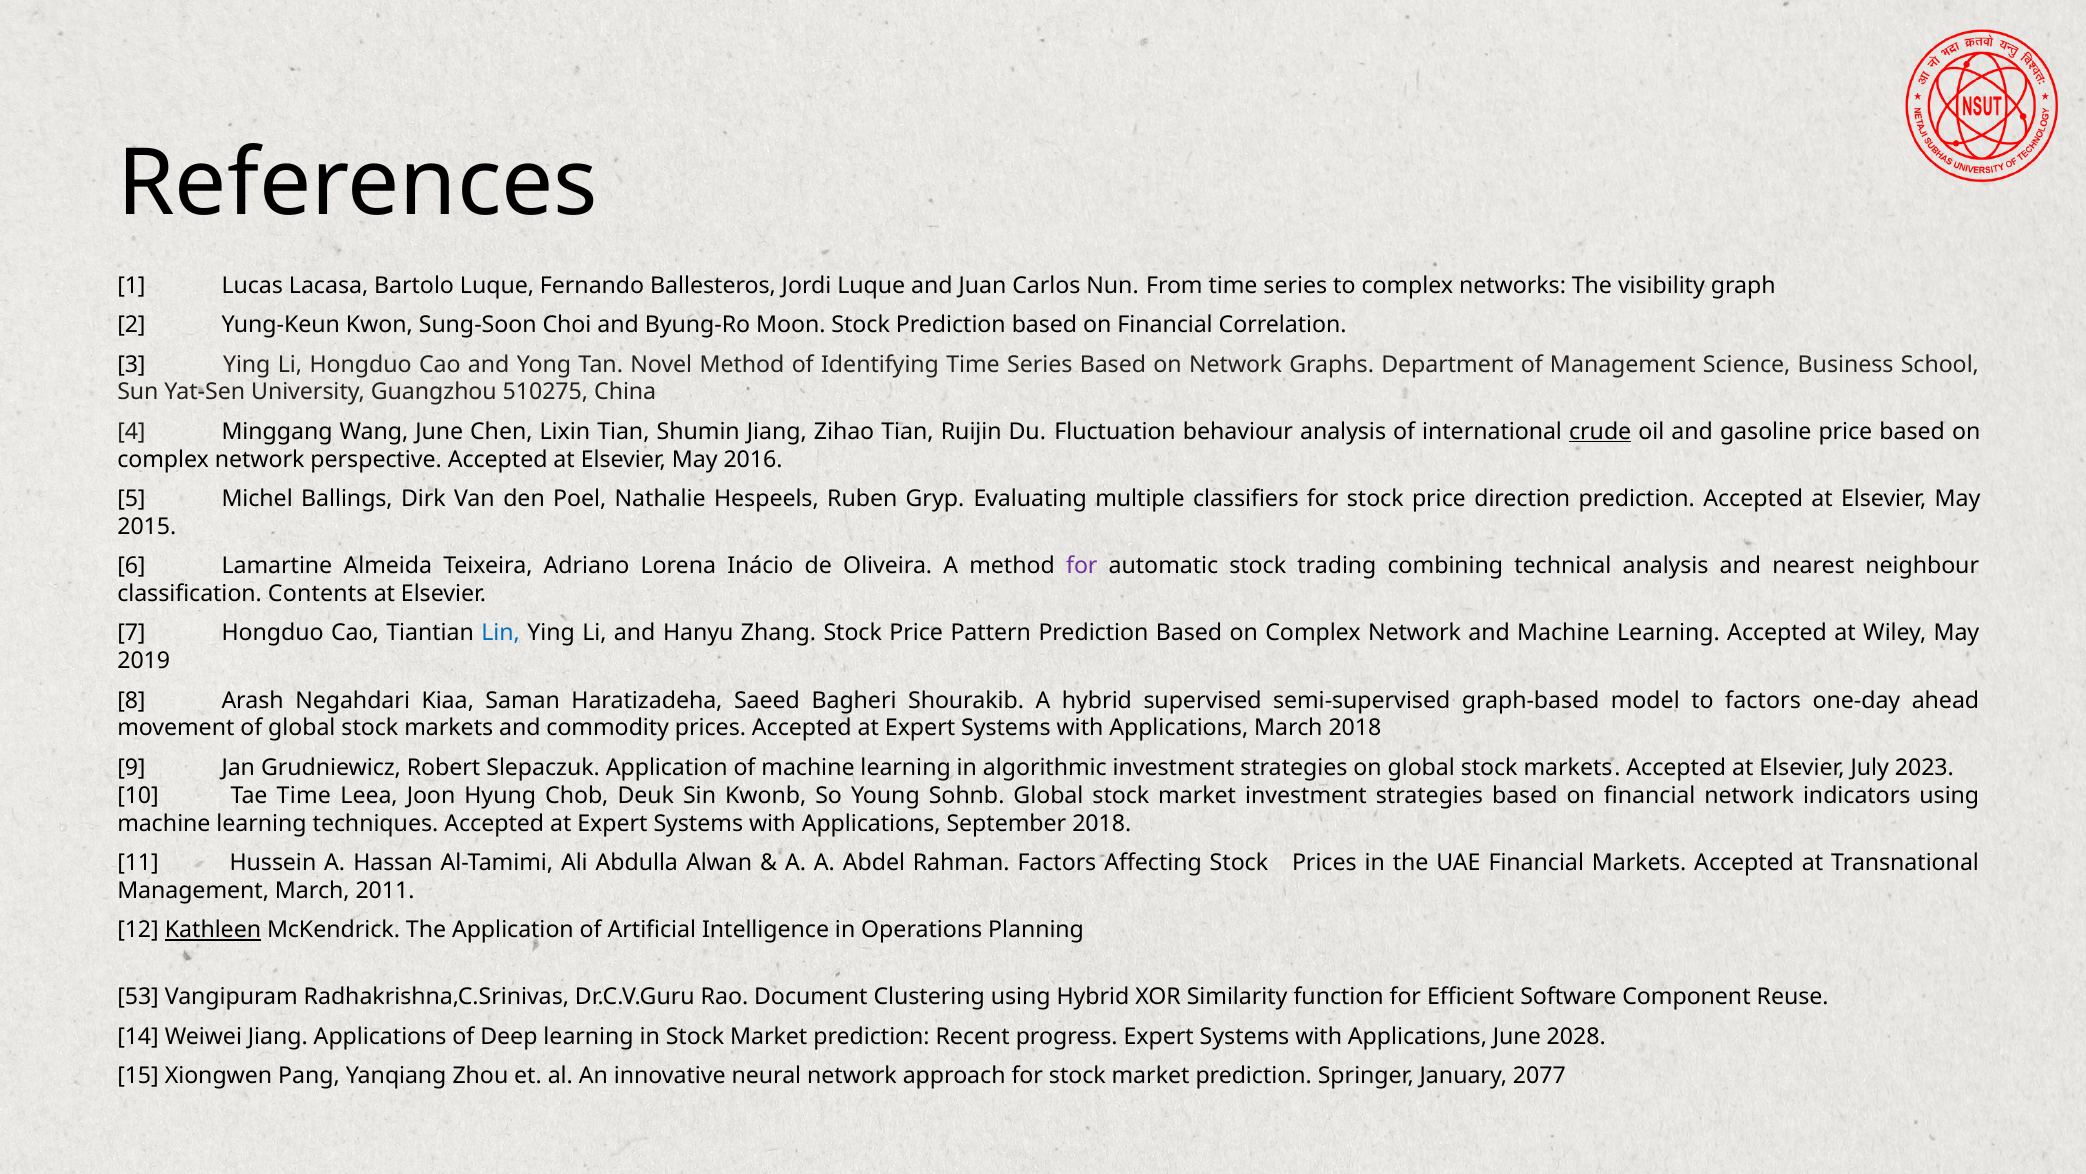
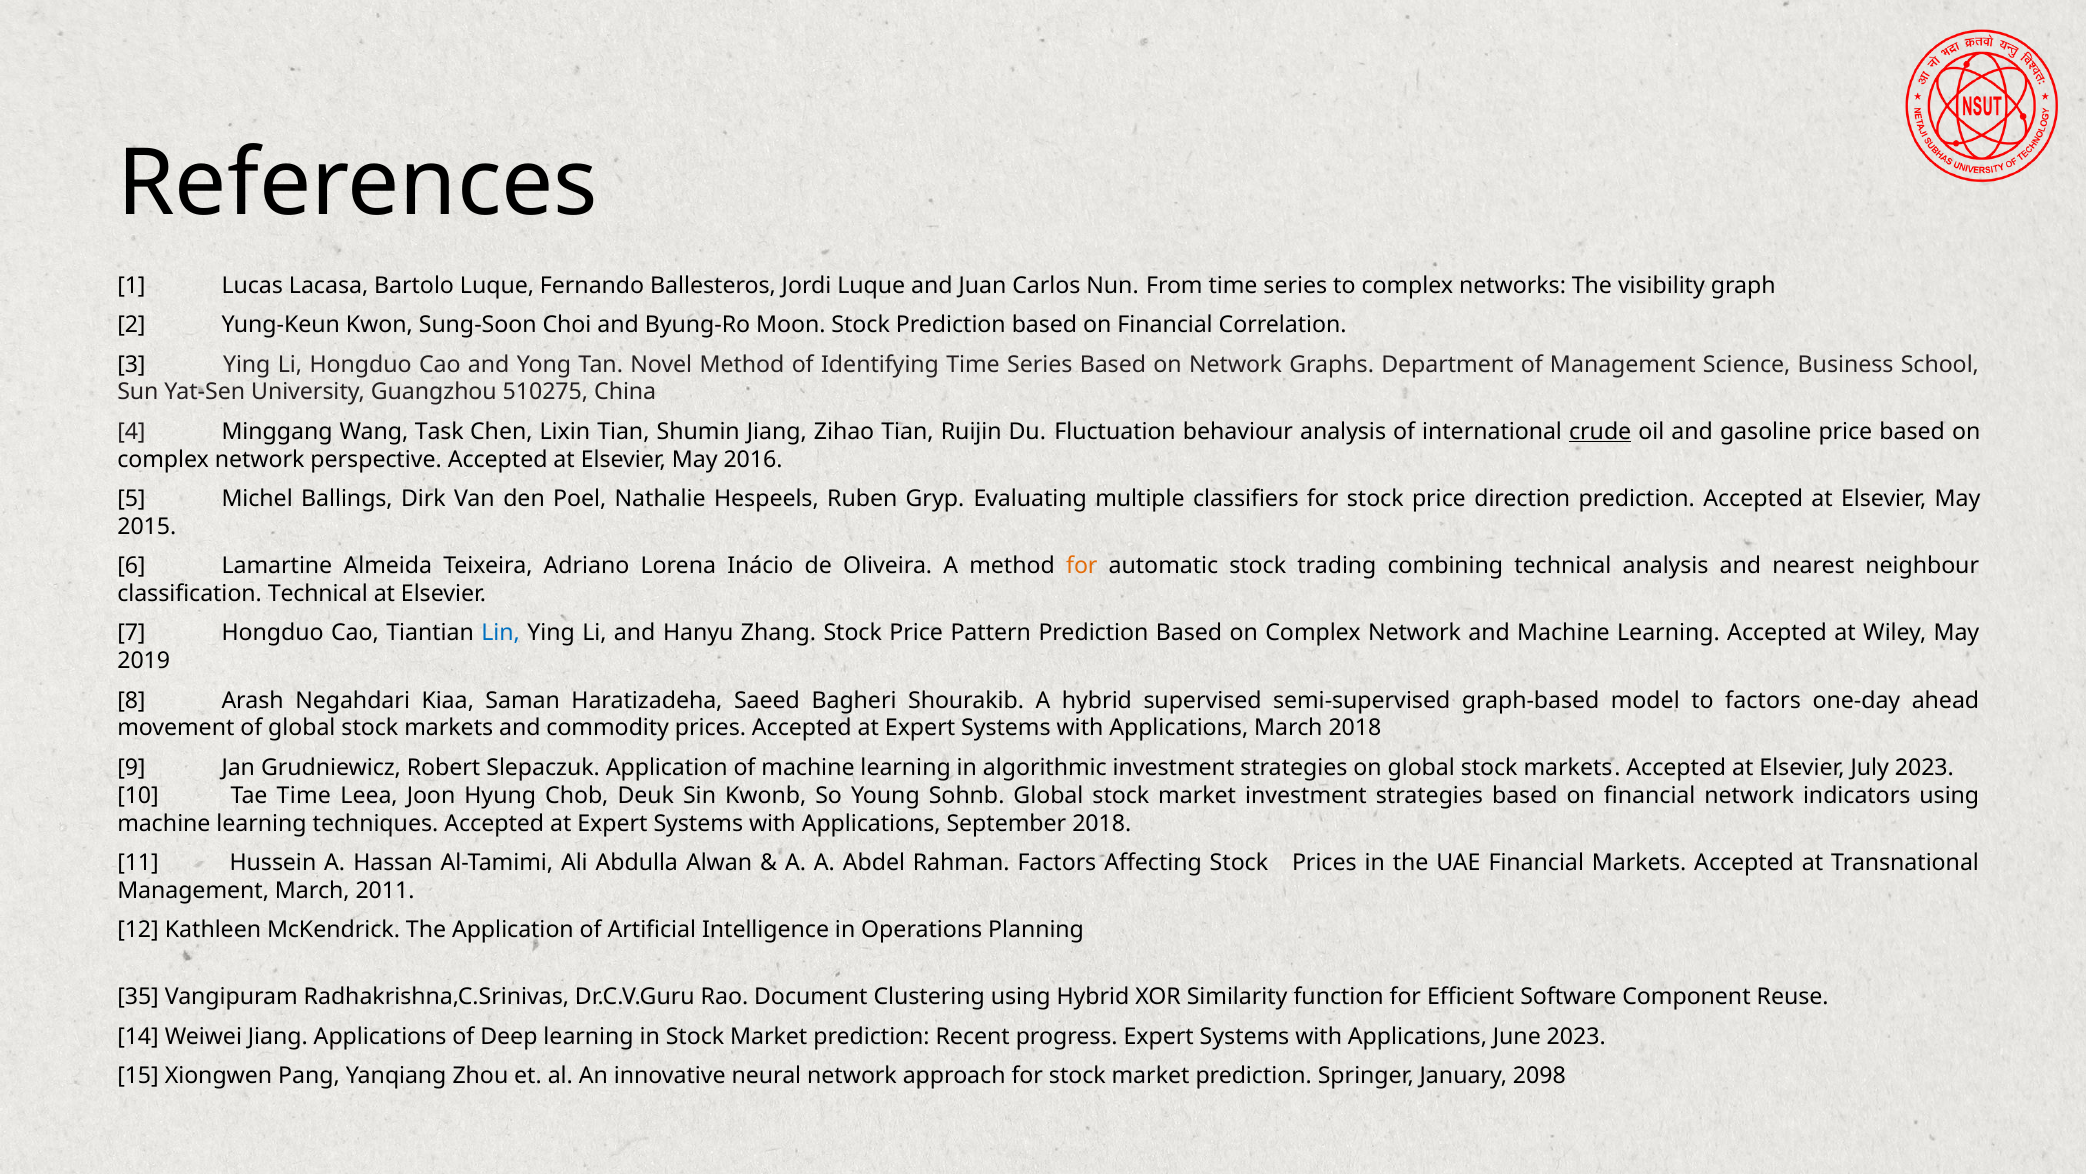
Wang June: June -> Task
for at (1082, 566) colour: purple -> orange
classification Contents: Contents -> Technical
Kathleen underline: present -> none
53: 53 -> 35
June 2028: 2028 -> 2023
2077: 2077 -> 2098
